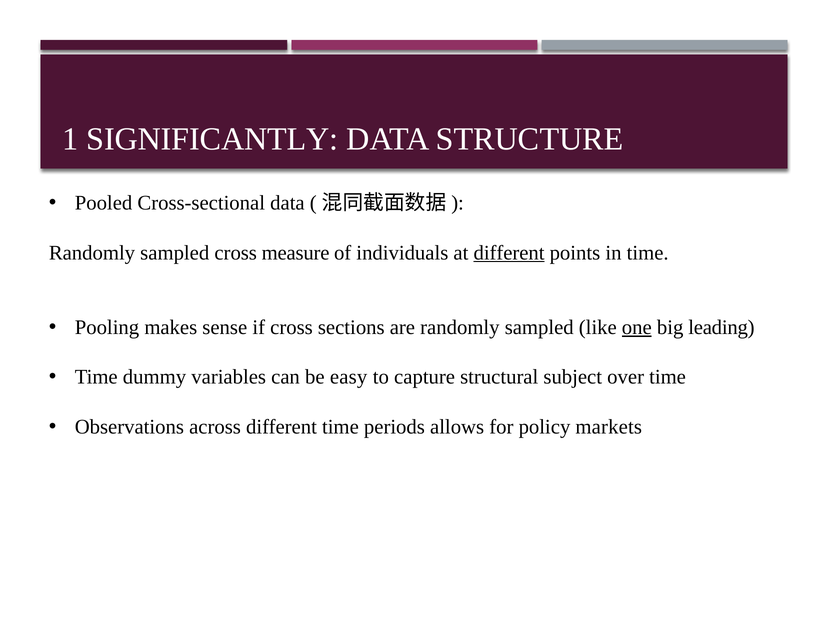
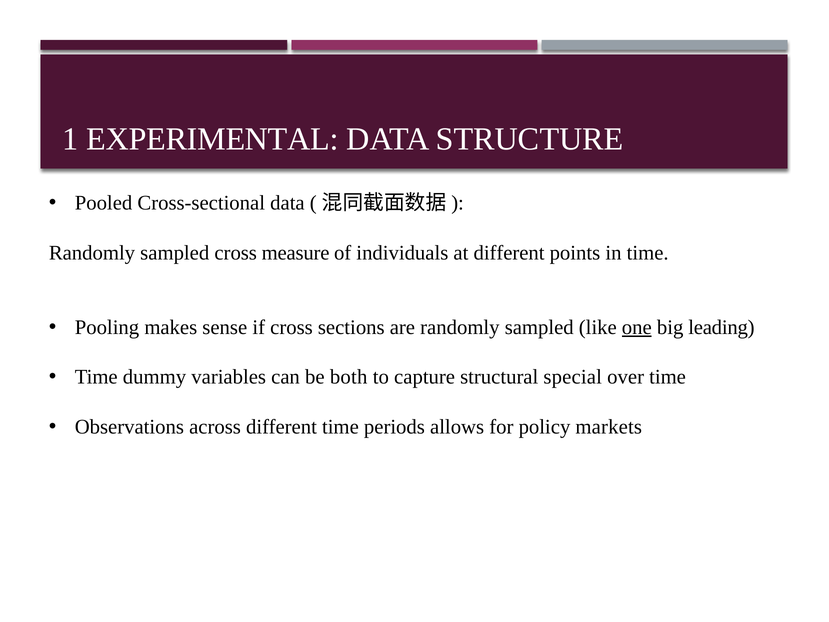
SIGNIFICANTLY: SIGNIFICANTLY -> EXPERIMENTAL
different at (509, 253) underline: present -> none
easy: easy -> both
subject: subject -> special
